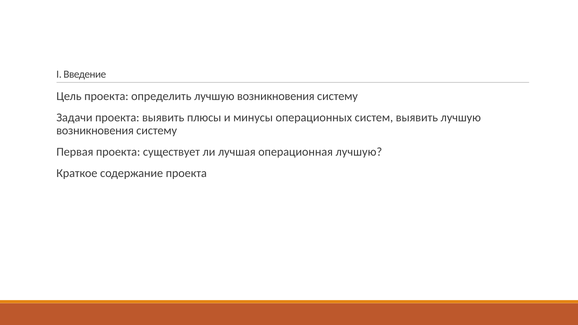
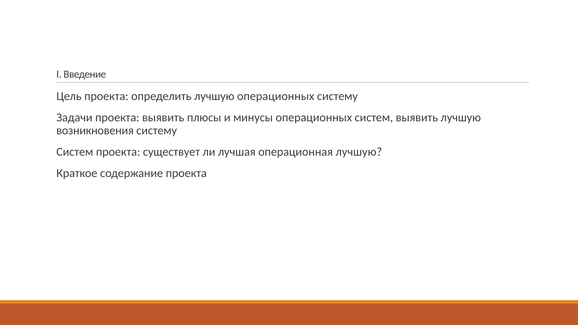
определить лучшую возникновения: возникновения -> операционных
Первая at (75, 152): Первая -> Систем
